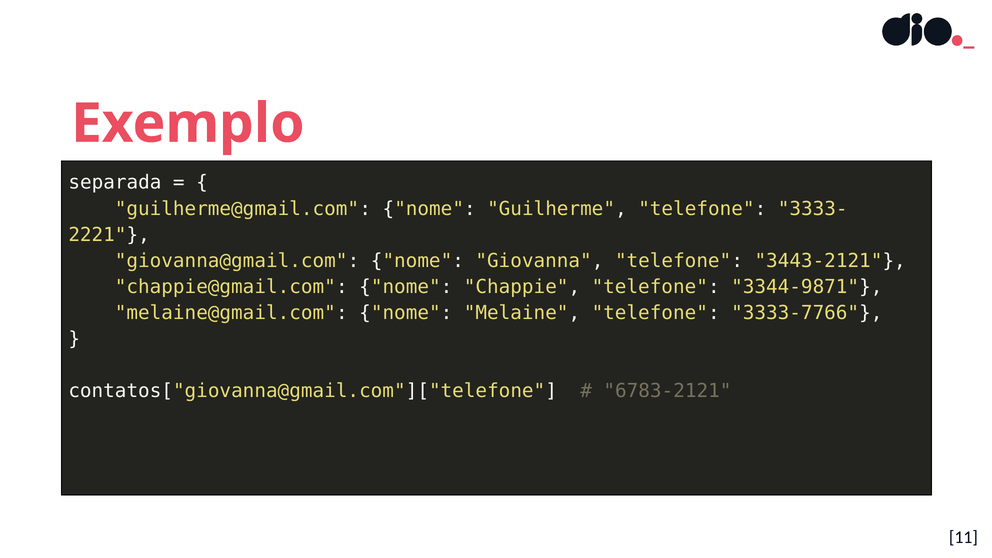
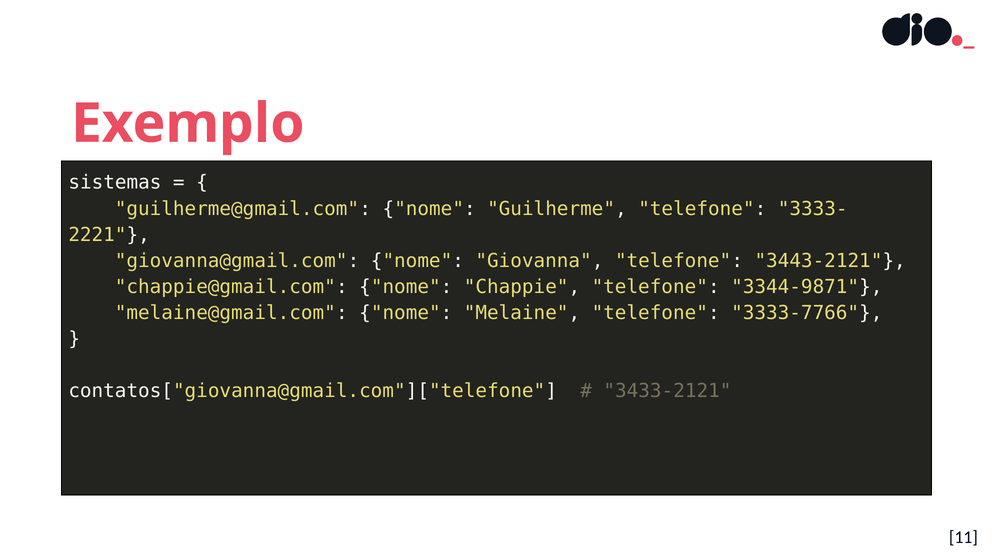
separada: separada -> sistemas
6783-2121: 6783-2121 -> 3433-2121
